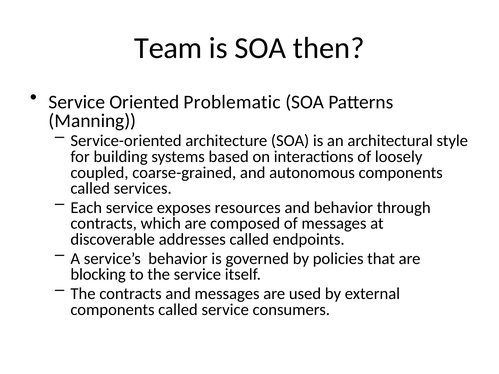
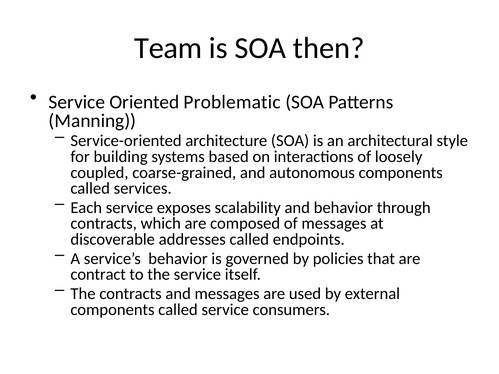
resources: resources -> scalability
blocking: blocking -> contract
